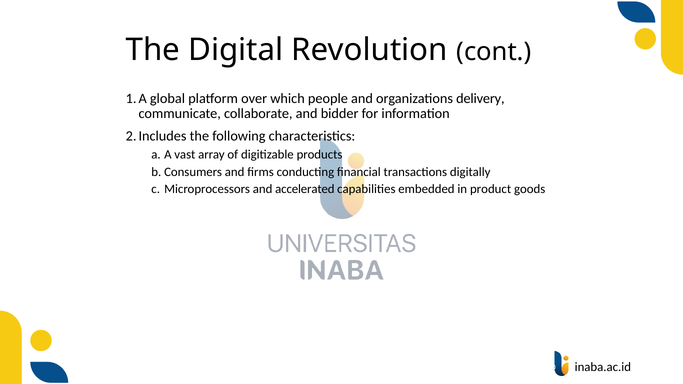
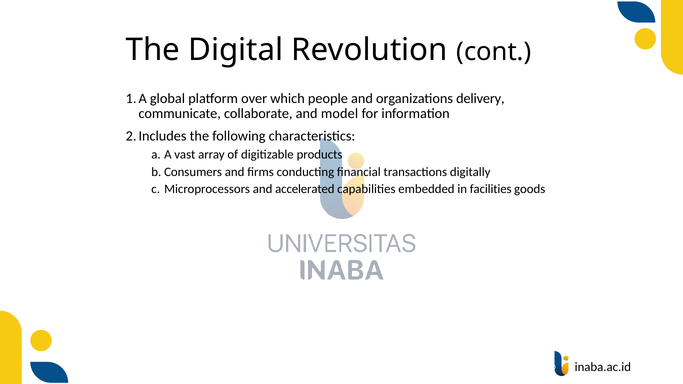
bidder: bidder -> model
product: product -> facilities
